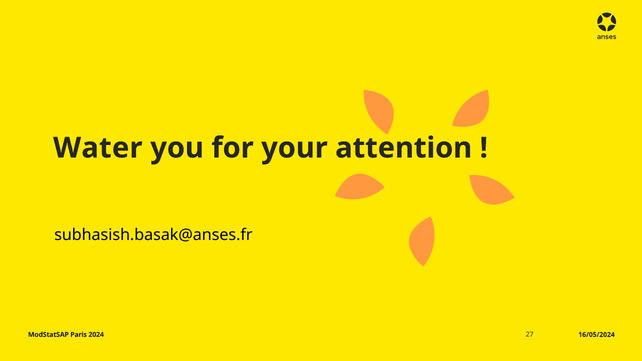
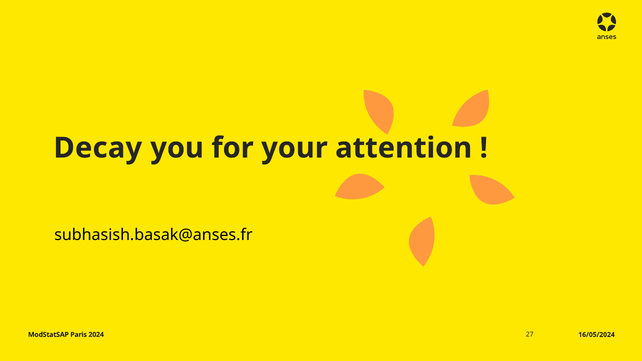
Water: Water -> Decay
